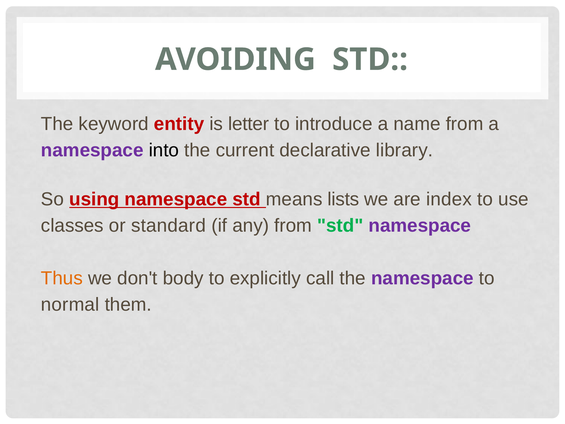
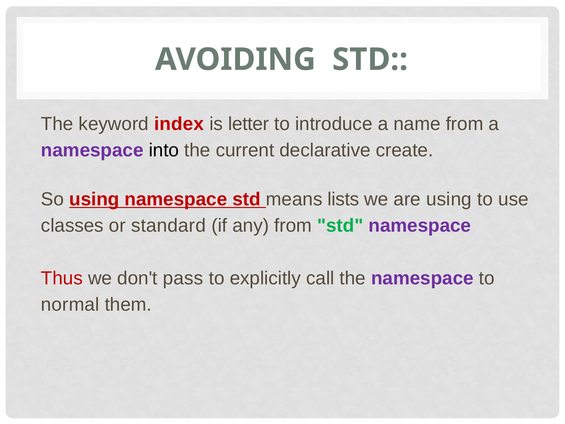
entity: entity -> index
library: library -> create
are index: index -> using
Thus colour: orange -> red
body: body -> pass
